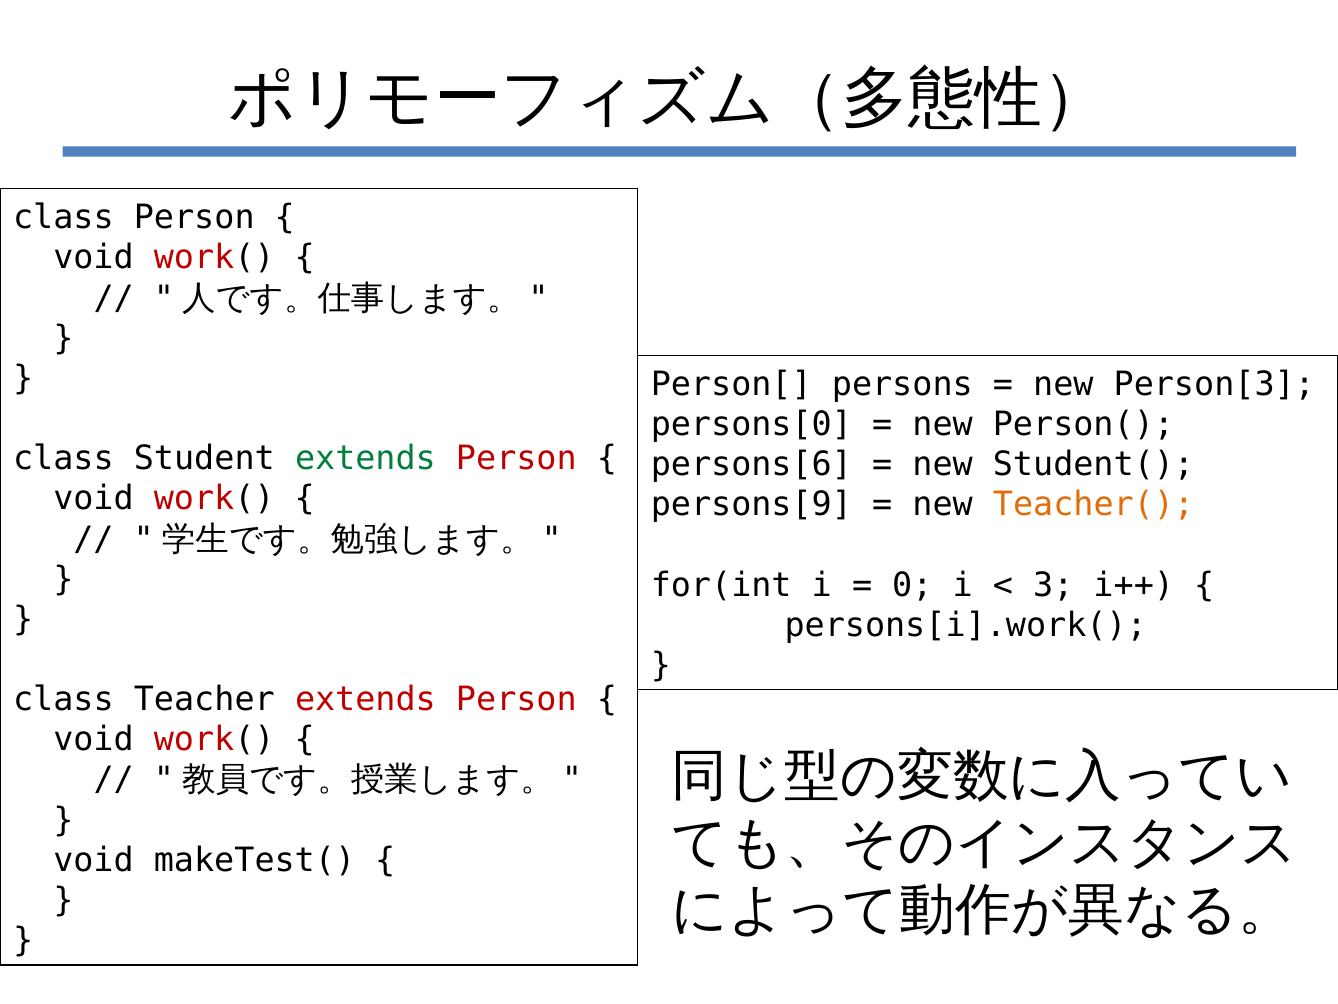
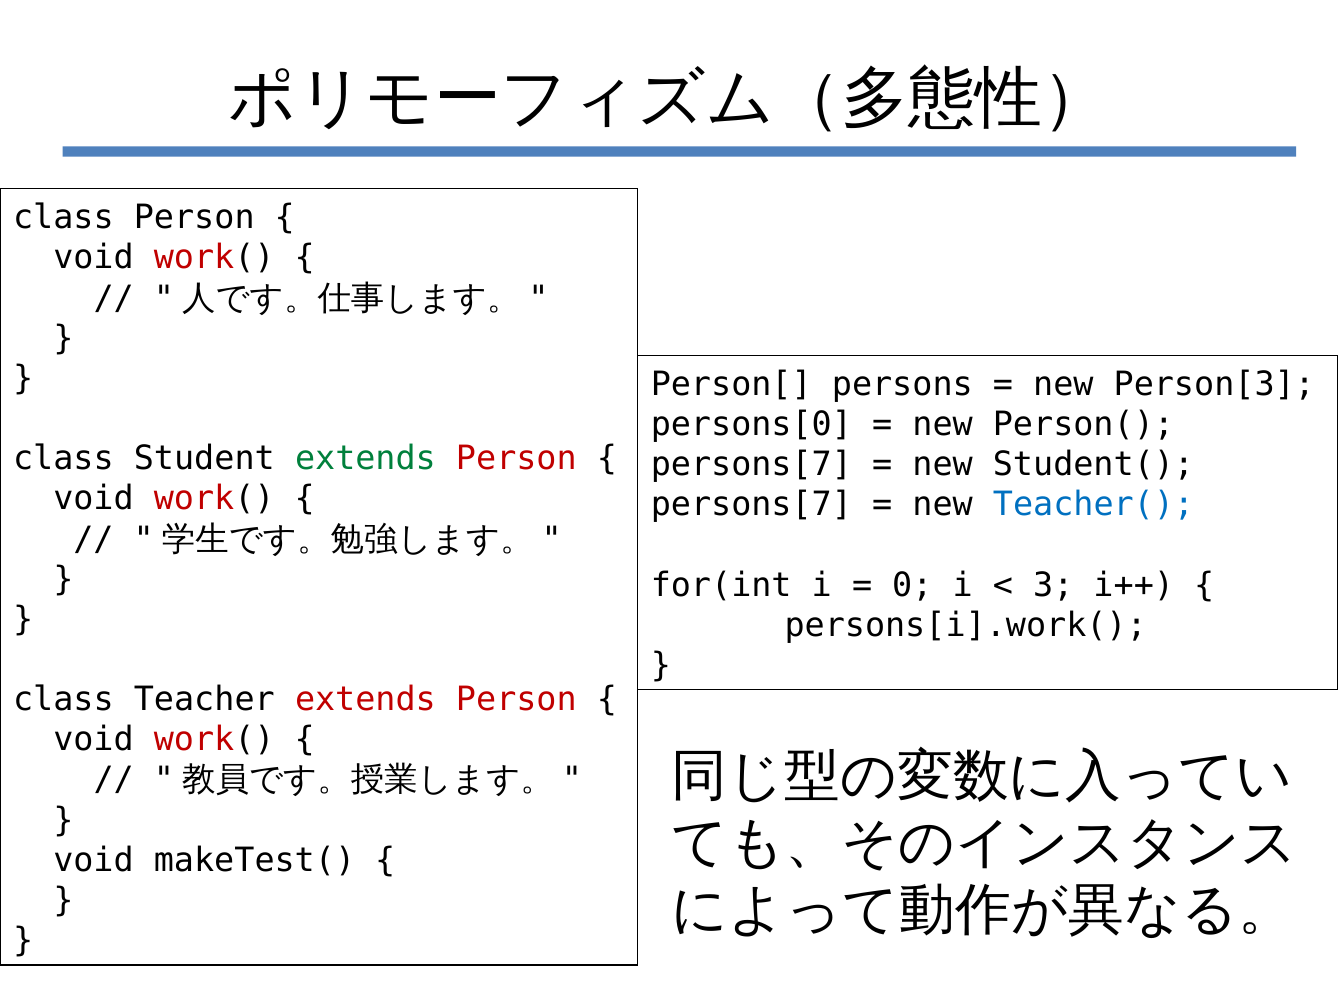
persons[6 at (751, 464): persons[6 -> persons[7
persons[9 at (751, 505): persons[9 -> persons[7
Teacher( colour: orange -> blue
